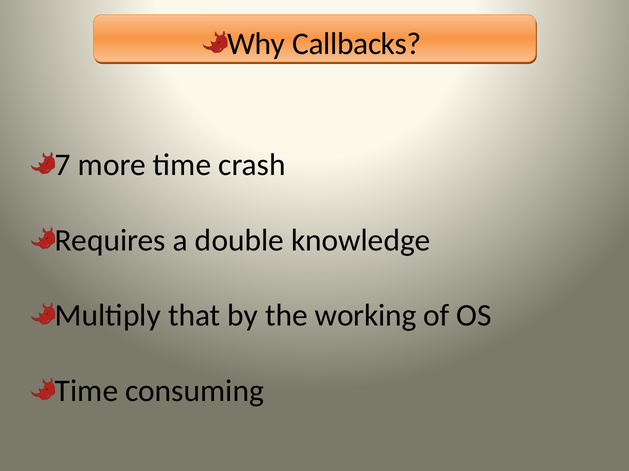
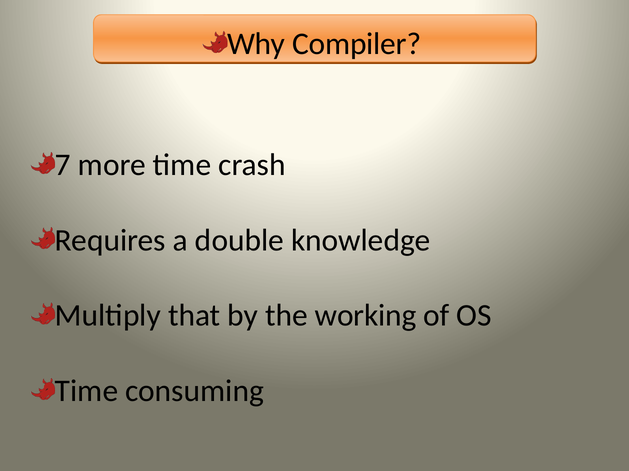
Callbacks: Callbacks -> Compiler
